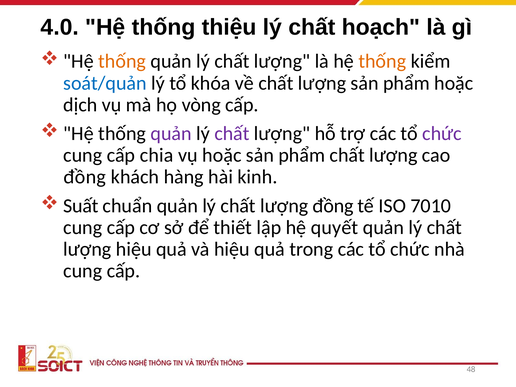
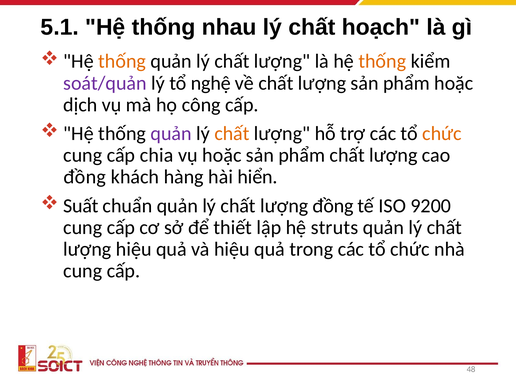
4.0: 4.0 -> 5.1
thiệu: thiệu -> nhau
soát/quản colour: blue -> purple
khóa: khóa -> nghệ
vòng: vòng -> công
chất at (232, 134) colour: purple -> orange
chức at (442, 134) colour: purple -> orange
kinh: kinh -> hiển
7010: 7010 -> 9200
quyết: quyết -> struts
